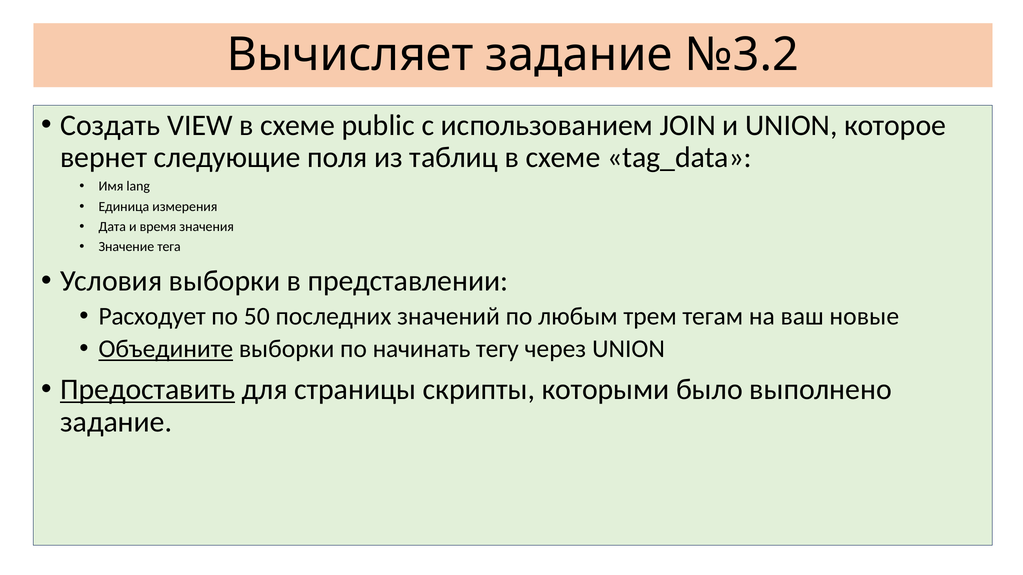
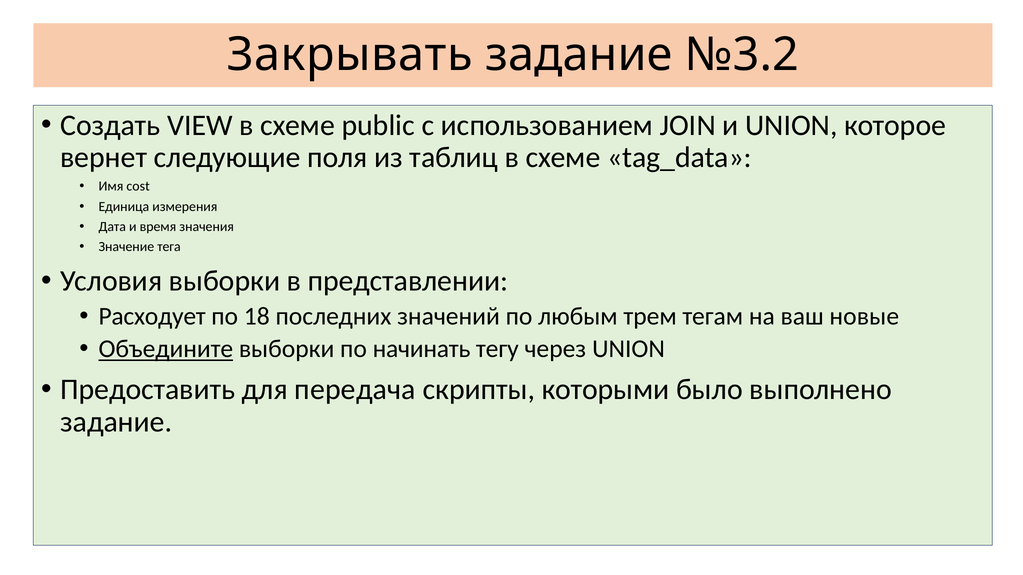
Вычисляет: Вычисляет -> Закрывать
lang: lang -> cost
50: 50 -> 18
Предоставить underline: present -> none
страницы: страницы -> передача
